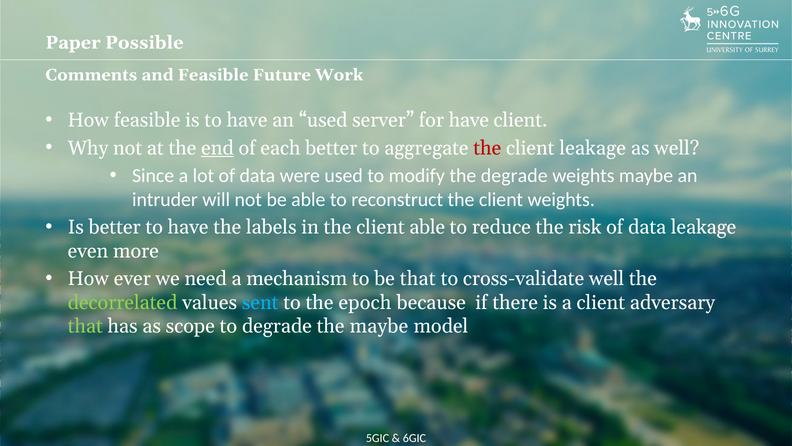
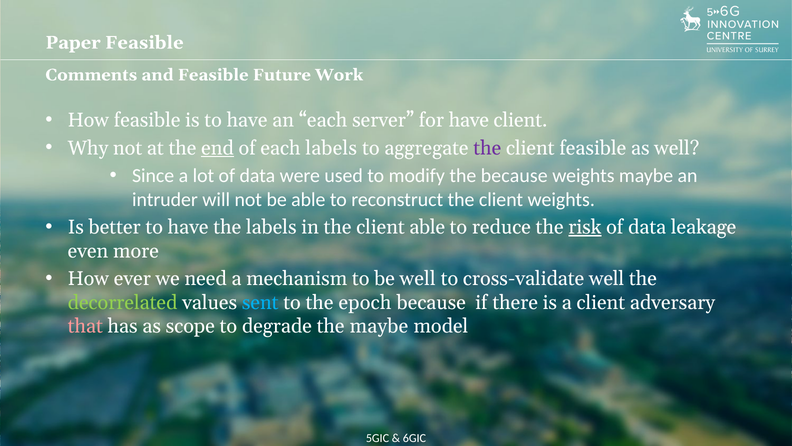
Paper Possible: Possible -> Feasible
an used: used -> each
each better: better -> labels
the at (487, 148) colour: red -> purple
client leakage: leakage -> feasible
the degrade: degrade -> because
risk underline: none -> present
be that: that -> well
that at (85, 326) colour: light green -> pink
